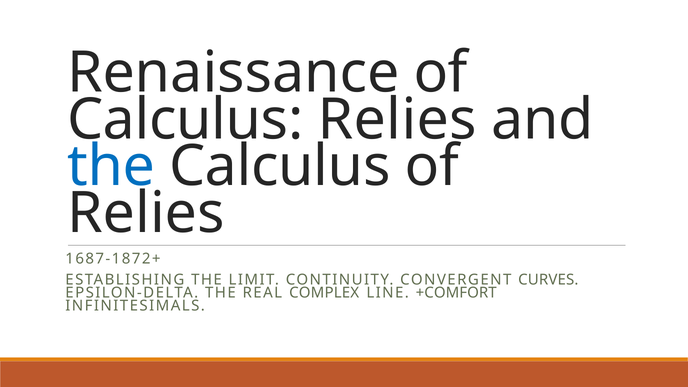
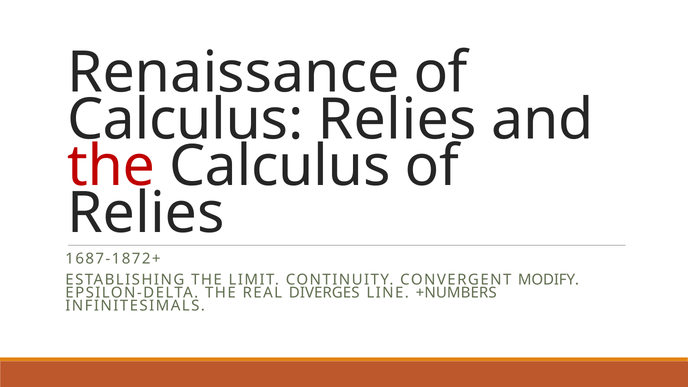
the at (111, 166) colour: blue -> red
CURVES: CURVES -> MODIFY
COMPLEX: COMPLEX -> DIVERGES
+COMFORT: +COMFORT -> +NUMBERS
